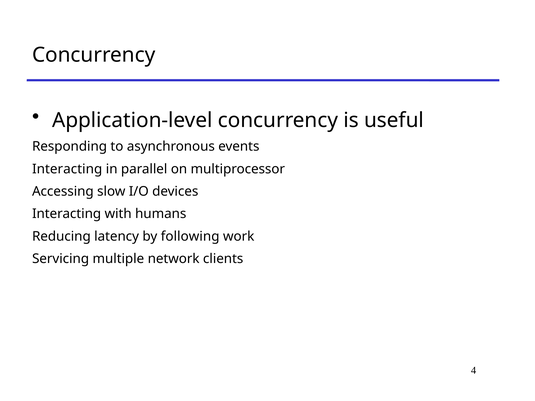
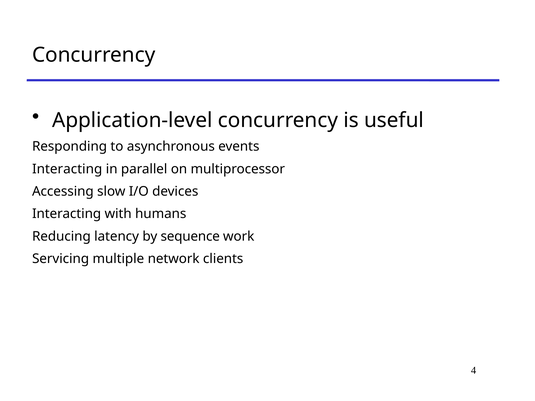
following: following -> sequence
